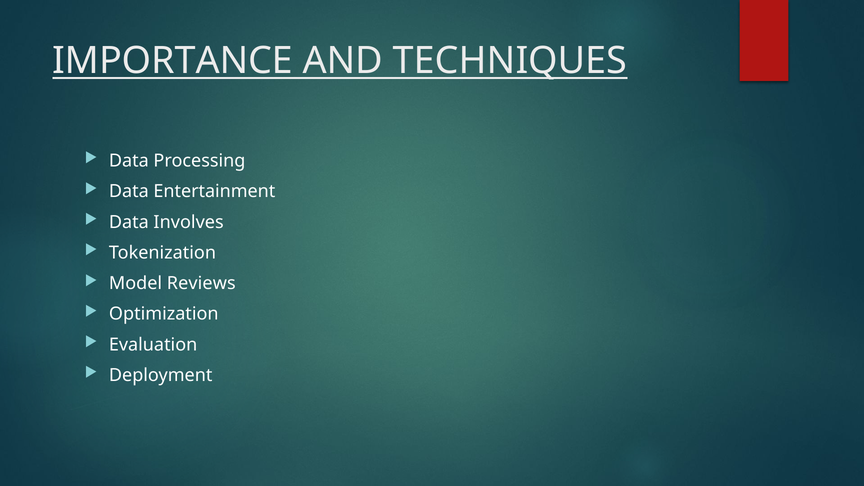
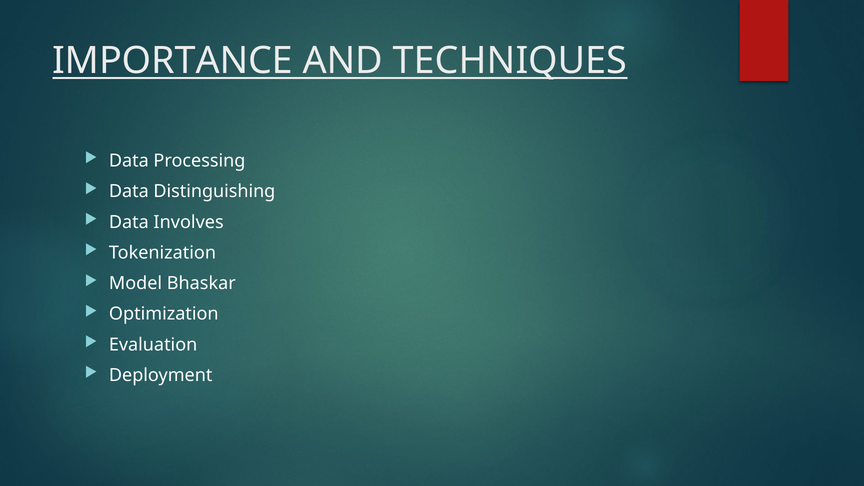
Entertainment: Entertainment -> Distinguishing
Reviews: Reviews -> Bhaskar
